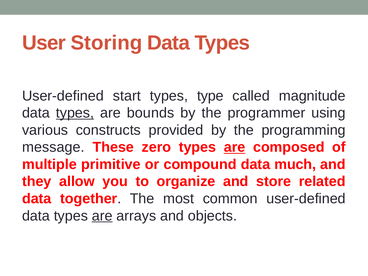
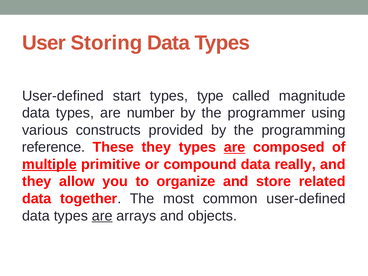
types at (75, 113) underline: present -> none
bounds: bounds -> number
message: message -> reference
These zero: zero -> they
multiple underline: none -> present
much: much -> really
